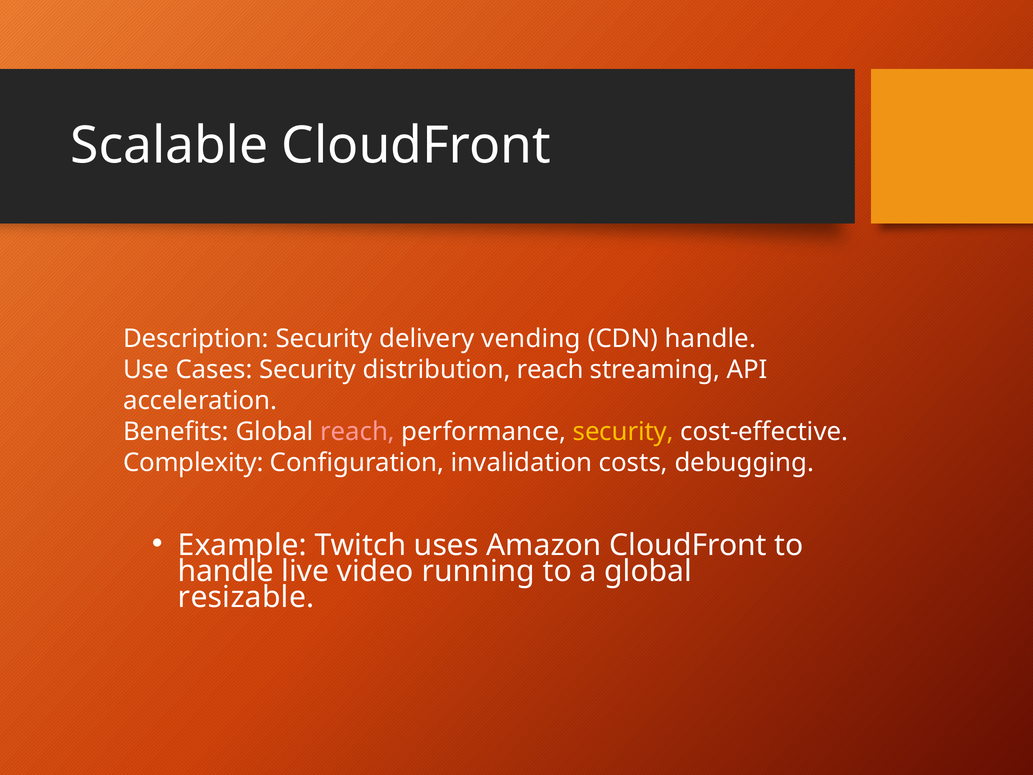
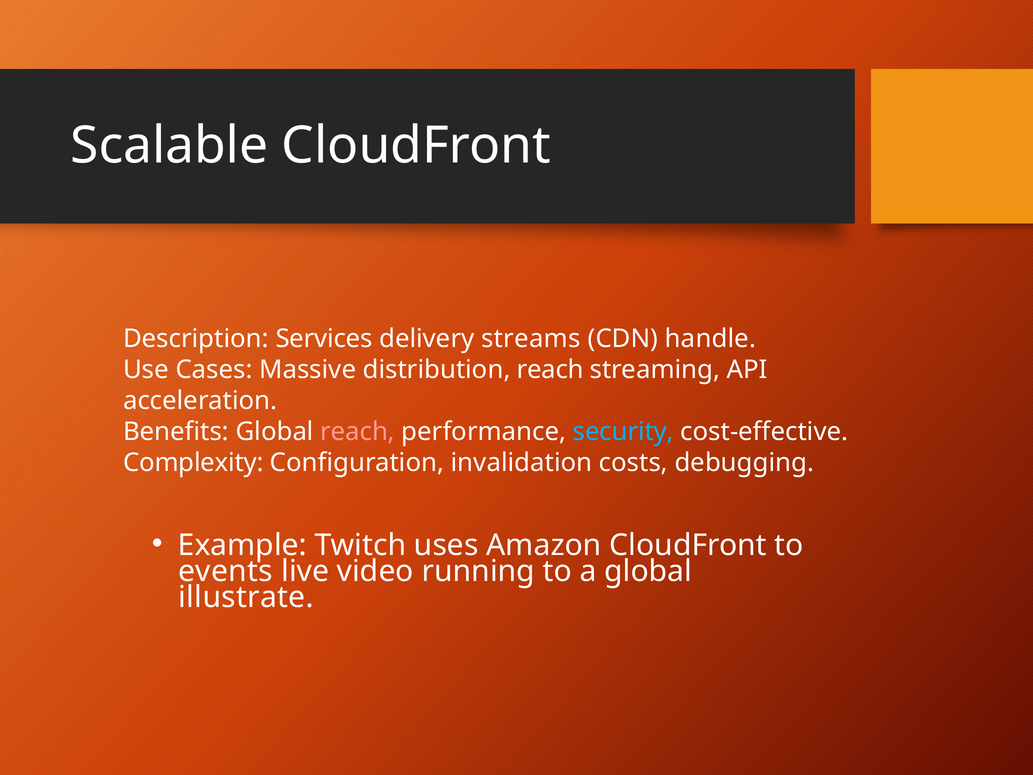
Description Security: Security -> Services
vending: vending -> streams
Cases Security: Security -> Massive
security at (623, 432) colour: yellow -> light blue
handle at (226, 571): handle -> events
resizable: resizable -> illustrate
